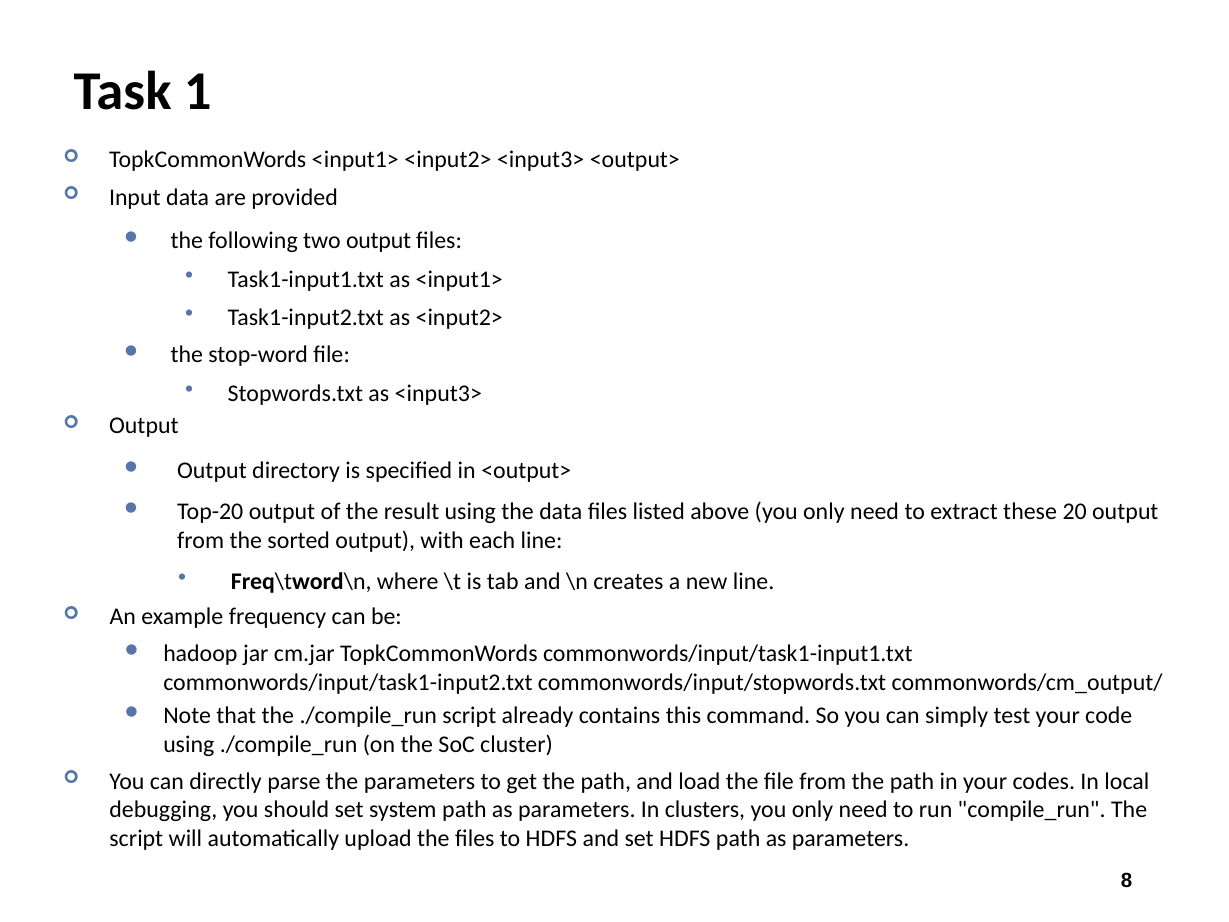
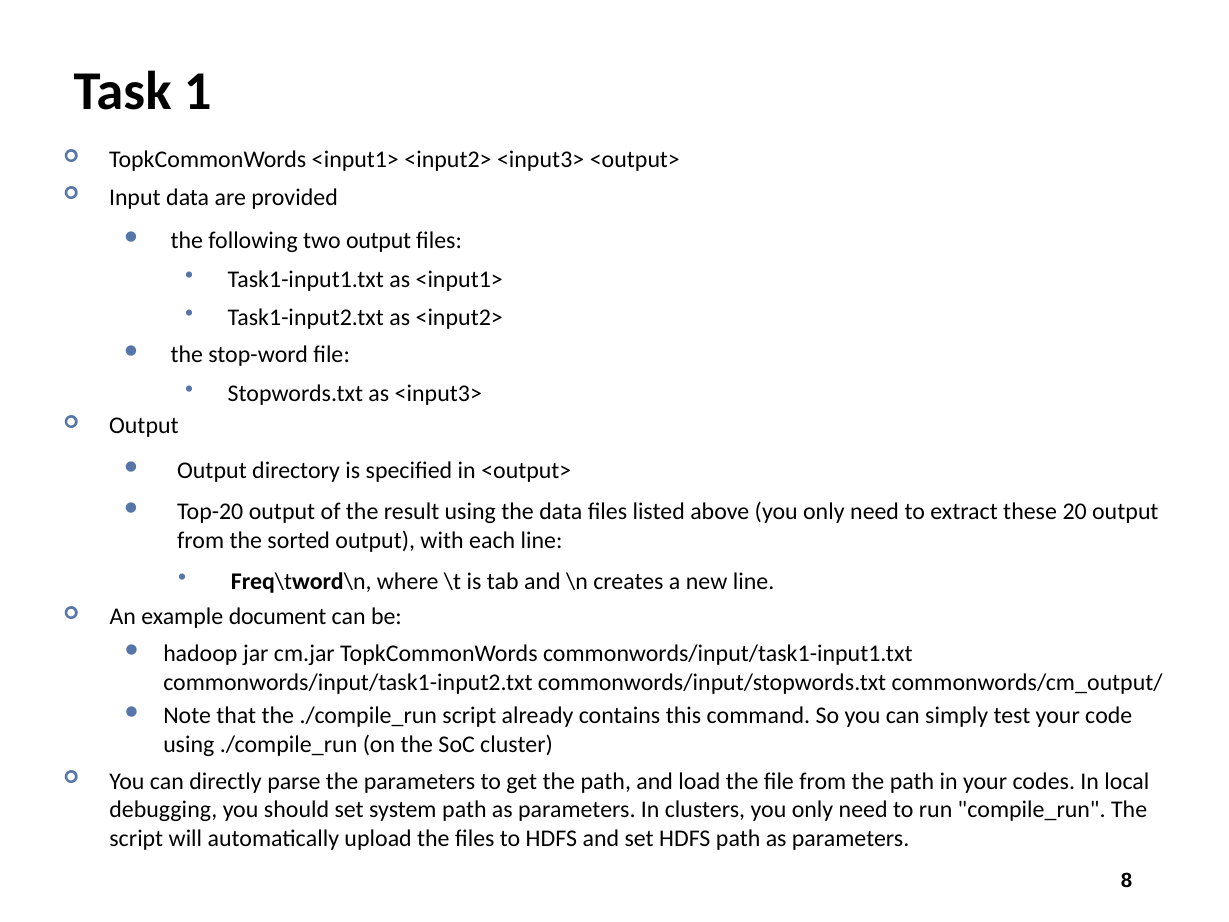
frequency: frequency -> document
